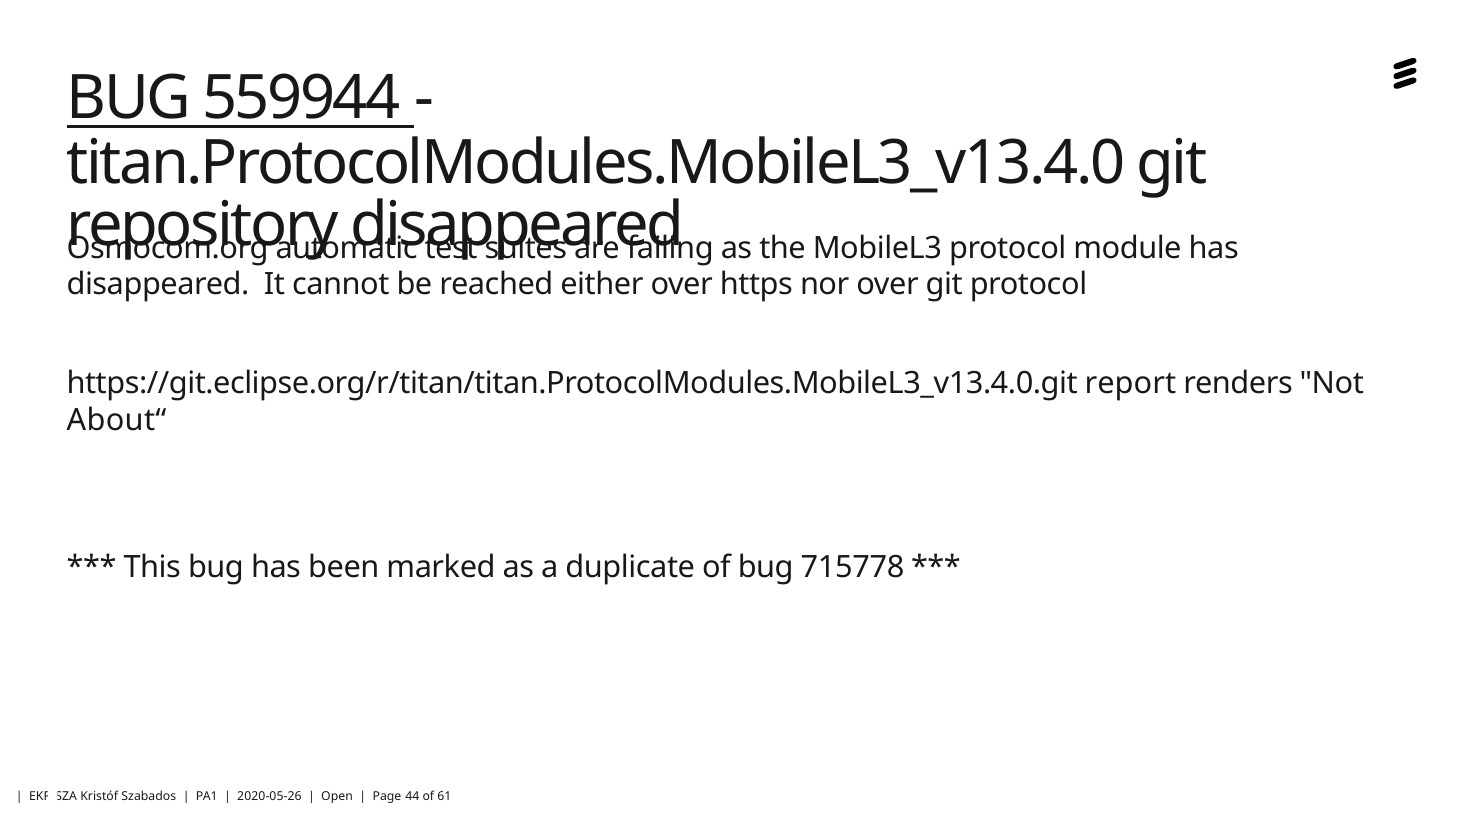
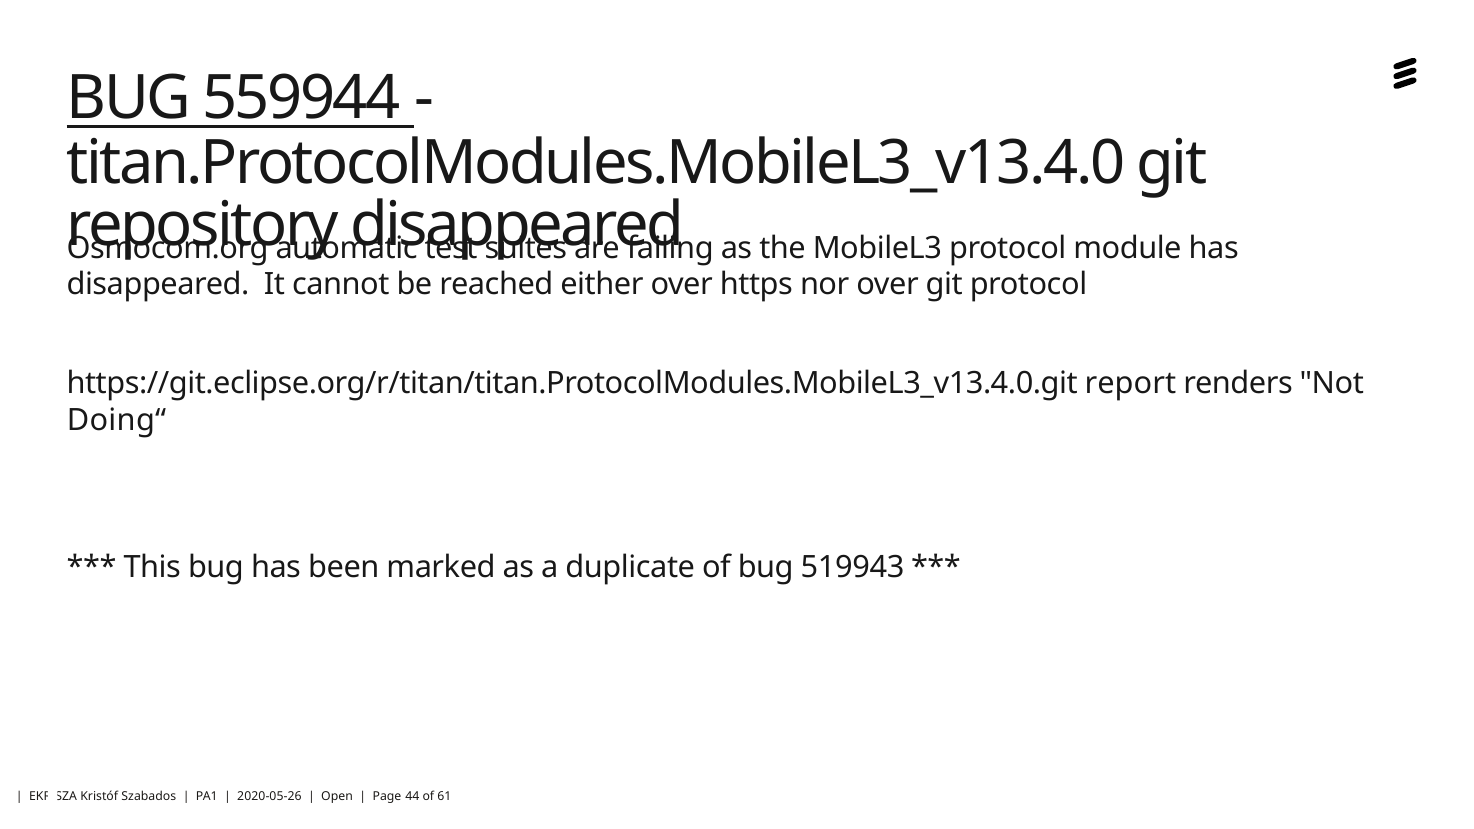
About“: About“ -> Doing“
715778: 715778 -> 519943
